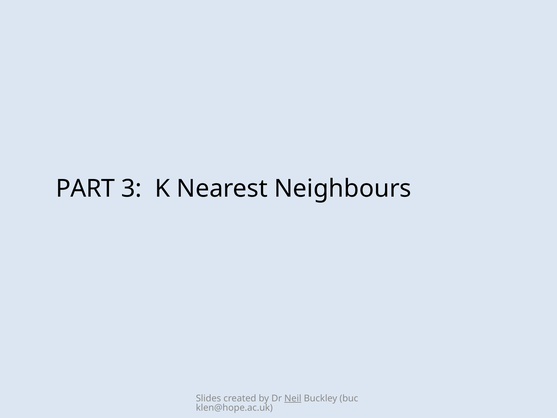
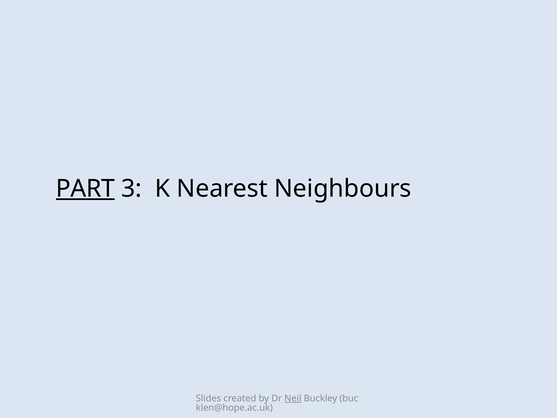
PART underline: none -> present
